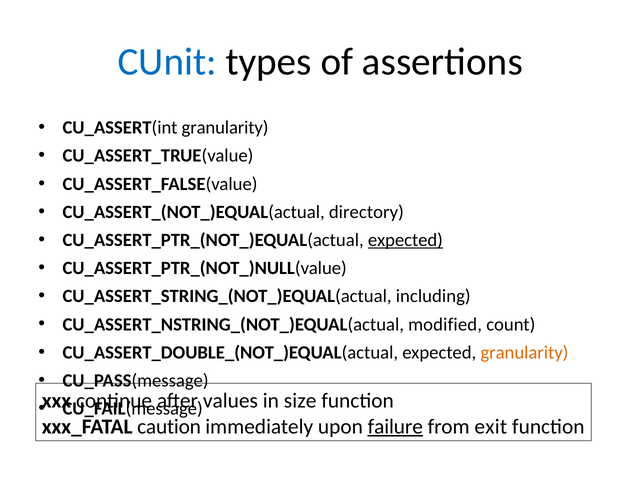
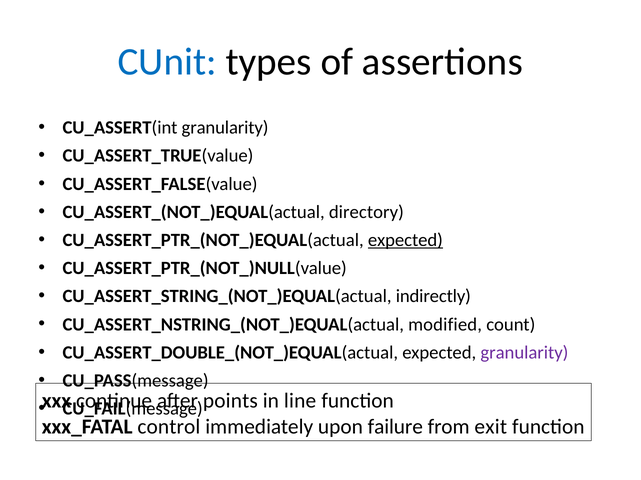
including: including -> indirectly
granularity at (524, 353) colour: orange -> purple
values: values -> points
size: size -> line
caution: caution -> control
failure underline: present -> none
